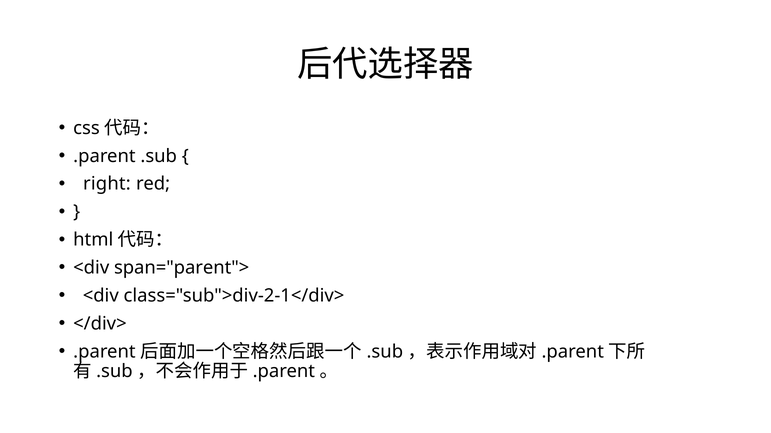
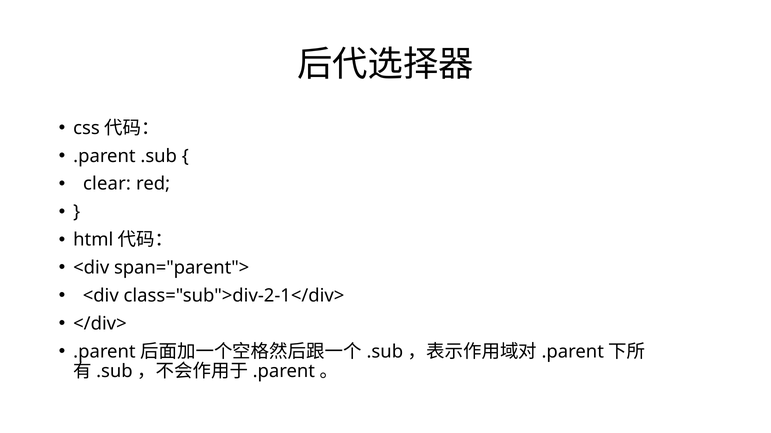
right: right -> clear
